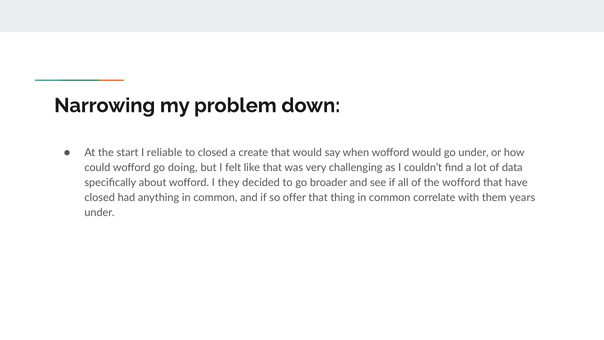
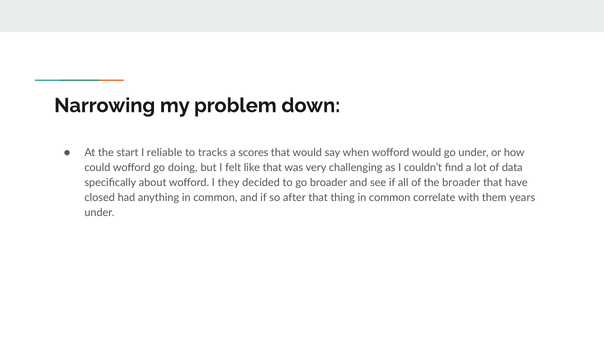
to closed: closed -> tracks
create: create -> scores
the wofford: wofford -> broader
offer: offer -> after
